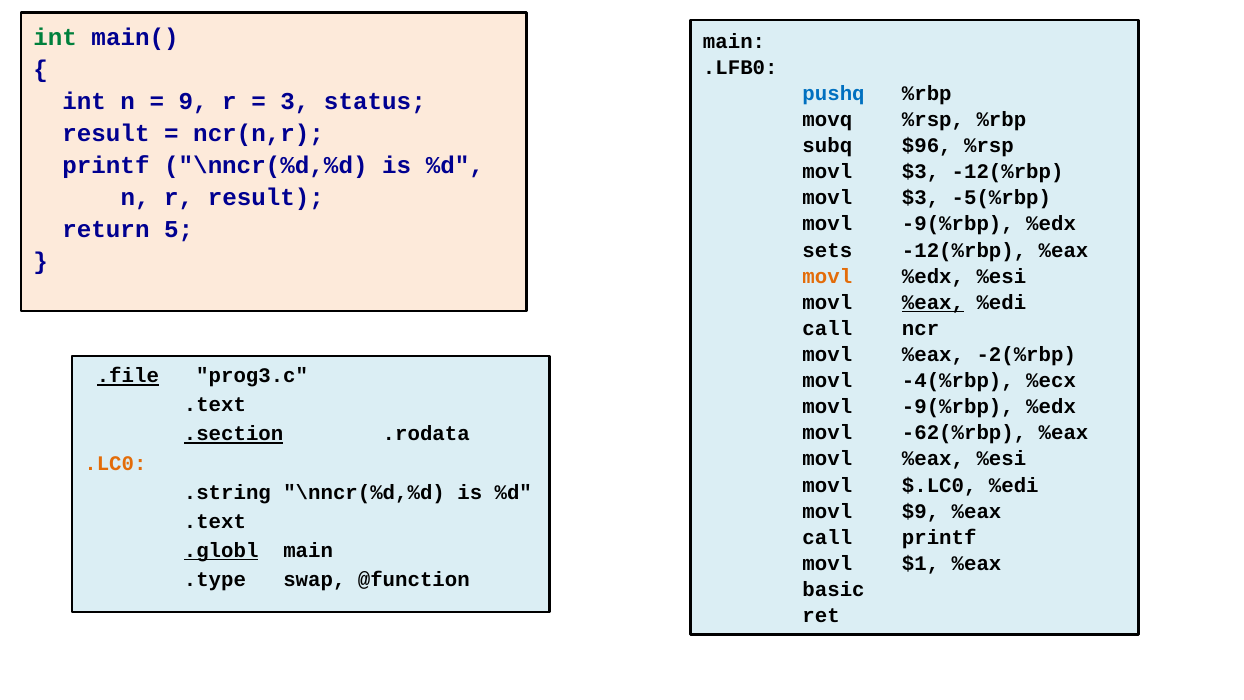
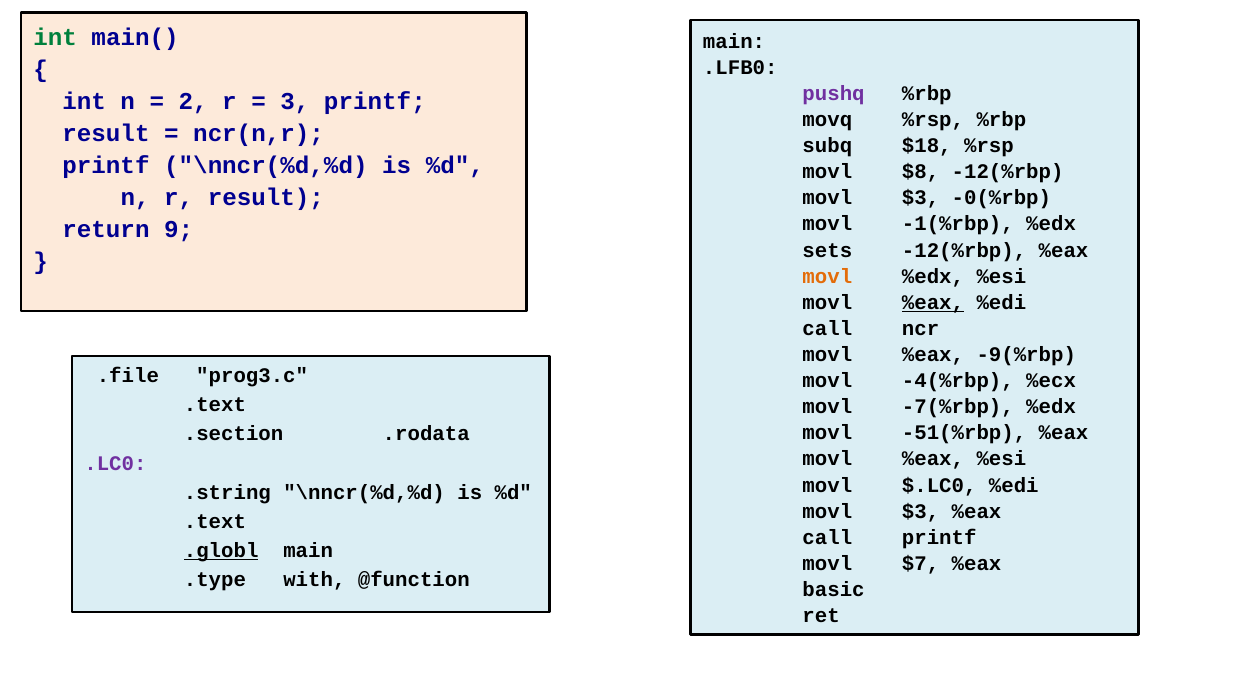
pushq colour: blue -> purple
9: 9 -> 2
3 status: status -> printf
$96: $96 -> $18
$3 at (921, 172): $3 -> $8
-5(%rbp: -5(%rbp -> -0(%rbp
-9(%rbp at (958, 224): -9(%rbp -> -1(%rbp
5: 5 -> 9
-2(%rbp: -2(%rbp -> -9(%rbp
.file underline: present -> none
-9(%rbp at (958, 407): -9(%rbp -> -7(%rbp
-62(%rbp: -62(%rbp -> -51(%rbp
.section underline: present -> none
.LC0 colour: orange -> purple
$9 at (921, 511): $9 -> $3
$1: $1 -> $7
swap: swap -> with
